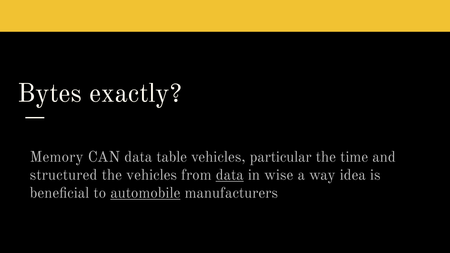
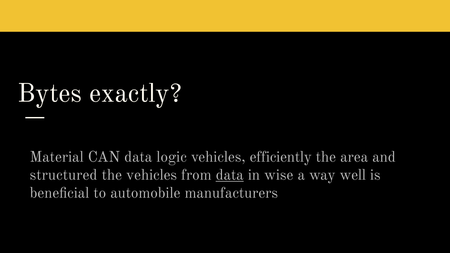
Memory: Memory -> Material
table: table -> logic
particular: particular -> efficiently
time: time -> area
idea: idea -> well
automobile underline: present -> none
